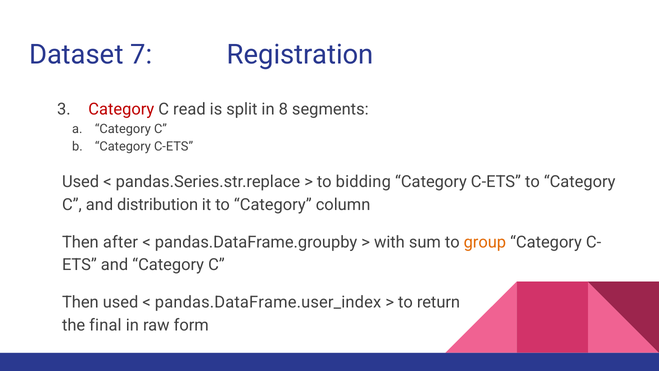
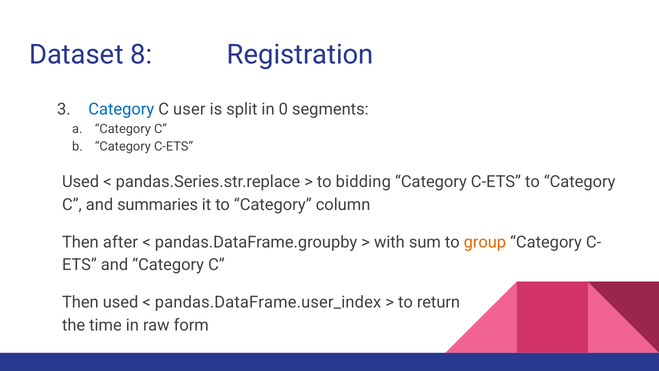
7: 7 -> 8
Category at (121, 109) colour: red -> blue
read: read -> user
8: 8 -> 0
distribution: distribution -> summaries
final: final -> time
